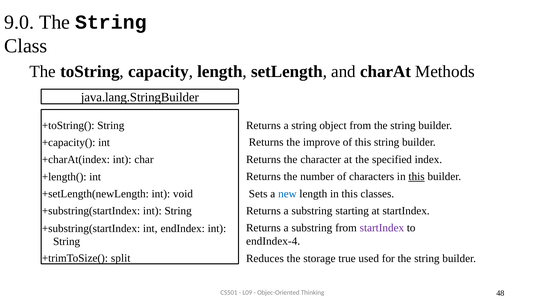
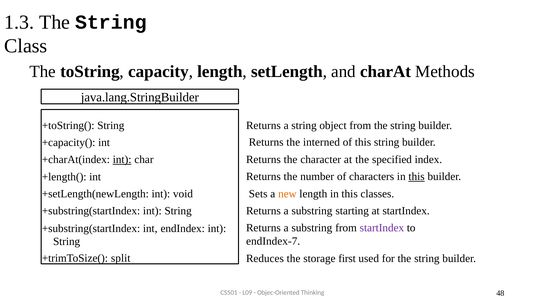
9.0: 9.0 -> 1.3
improve: improve -> interned
int at (122, 160) underline: none -> present
new colour: blue -> orange
endIndex-4: endIndex-4 -> endIndex-7
true: true -> first
